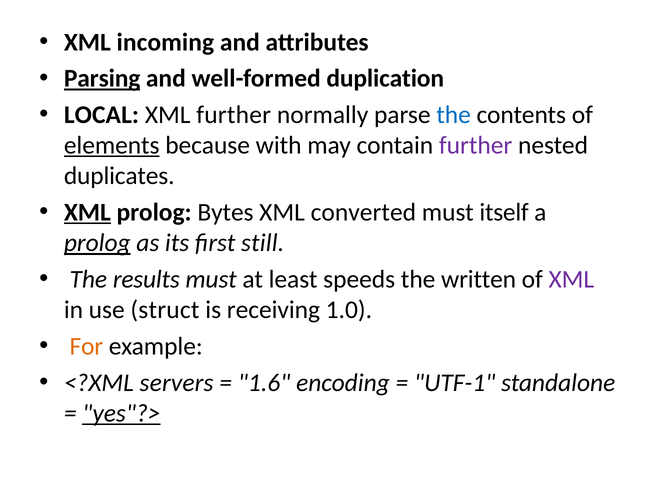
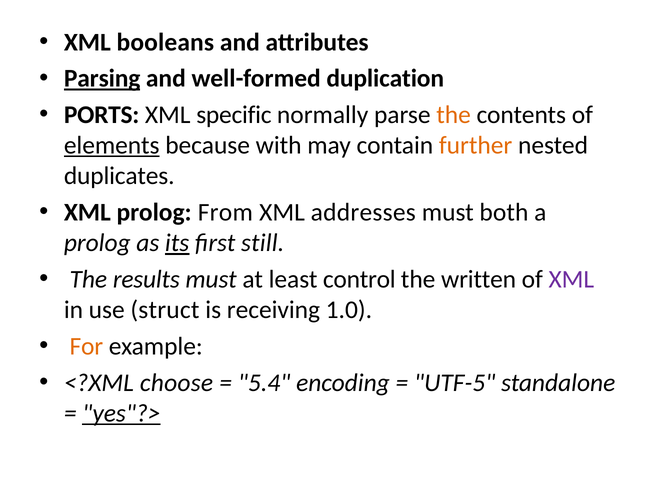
incoming: incoming -> booleans
LOCAL: LOCAL -> PORTS
XML further: further -> specific
the at (454, 115) colour: blue -> orange
further at (476, 146) colour: purple -> orange
XML at (87, 213) underline: present -> none
Bytes: Bytes -> From
converted: converted -> addresses
itself: itself -> both
prolog at (97, 243) underline: present -> none
its underline: none -> present
speeds: speeds -> control
servers: servers -> choose
1.6: 1.6 -> 5.4
UTF-1: UTF-1 -> UTF-5
